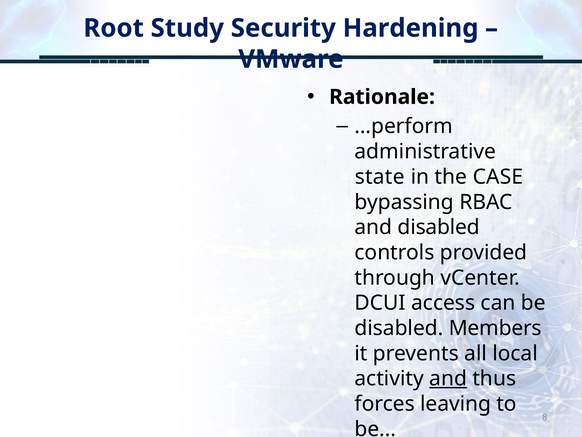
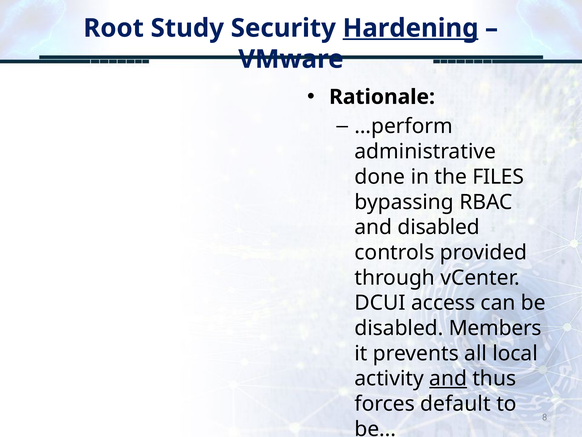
Hardening underline: none -> present
state: state -> done
CASE: CASE -> FILES
leaving: leaving -> default
